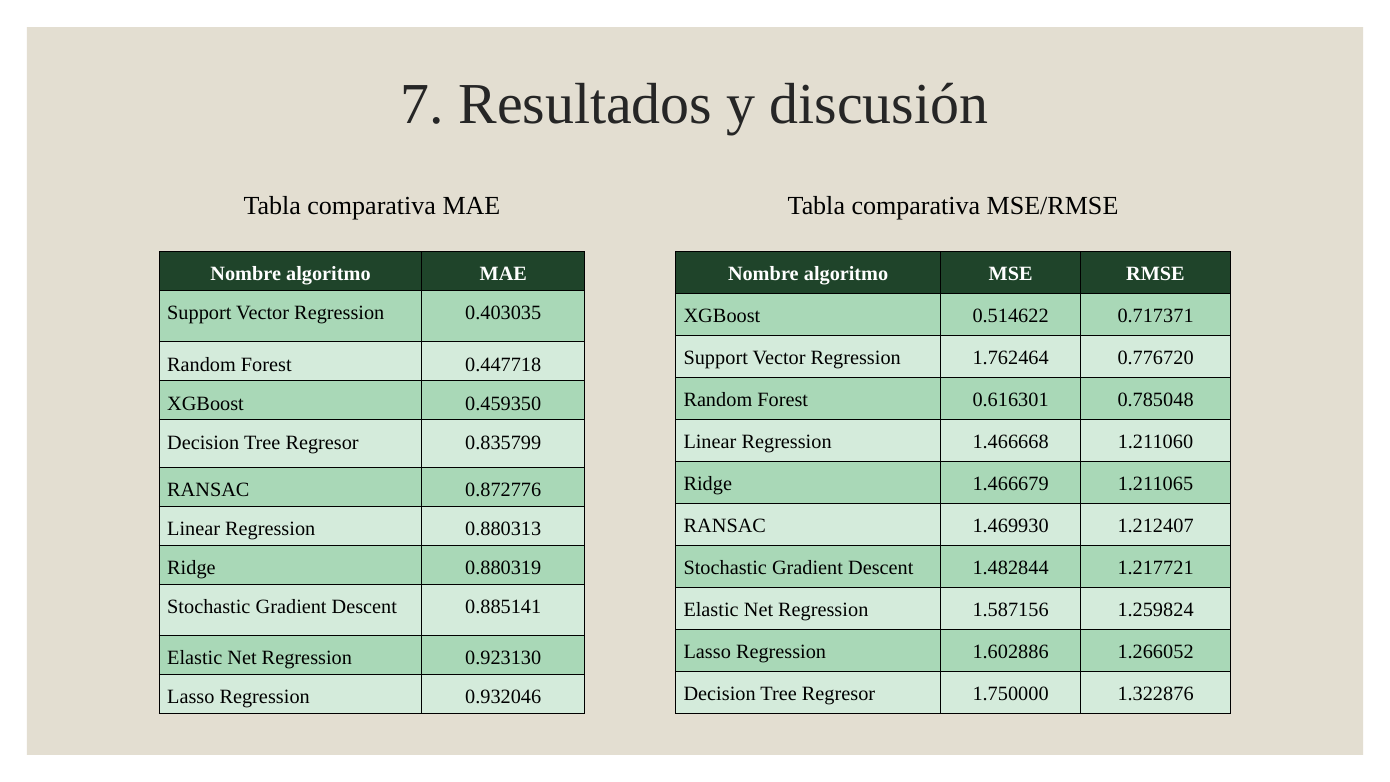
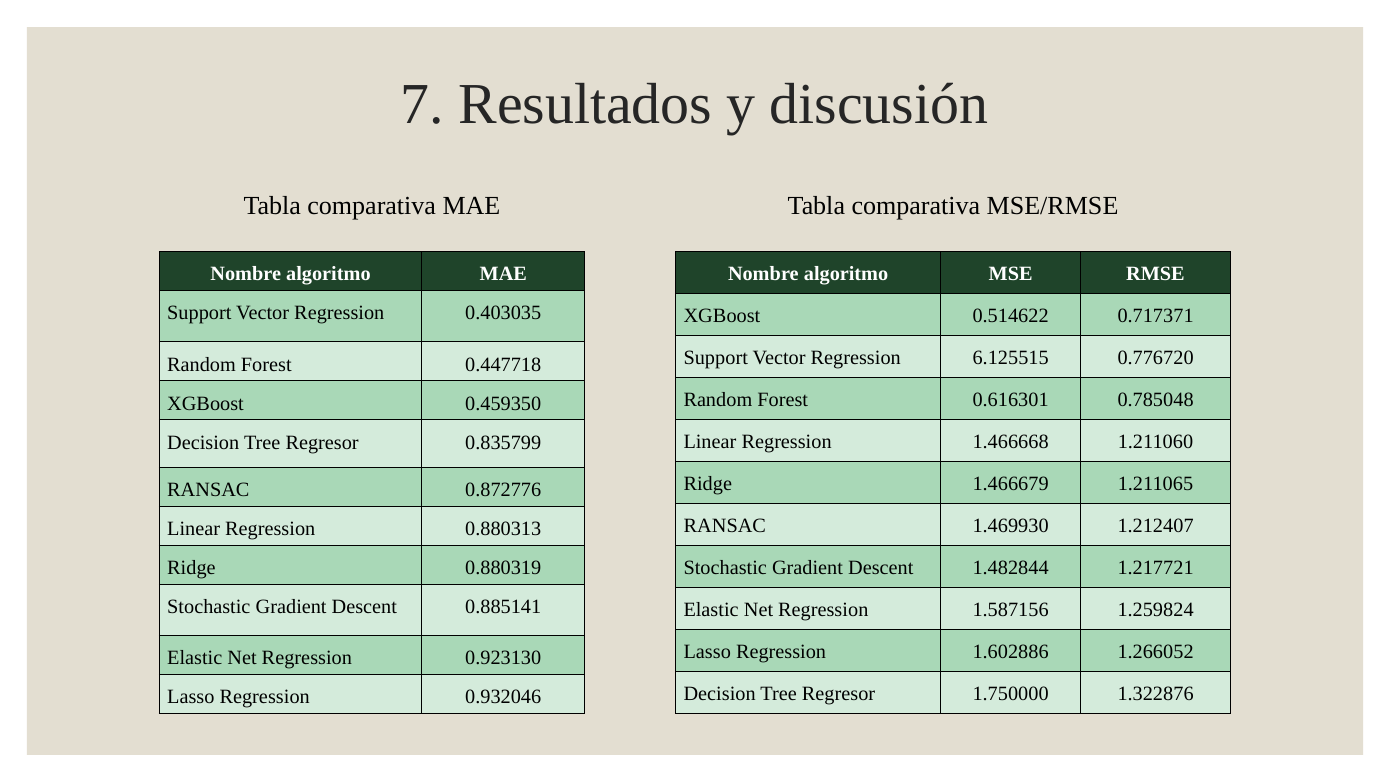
1.762464: 1.762464 -> 6.125515
